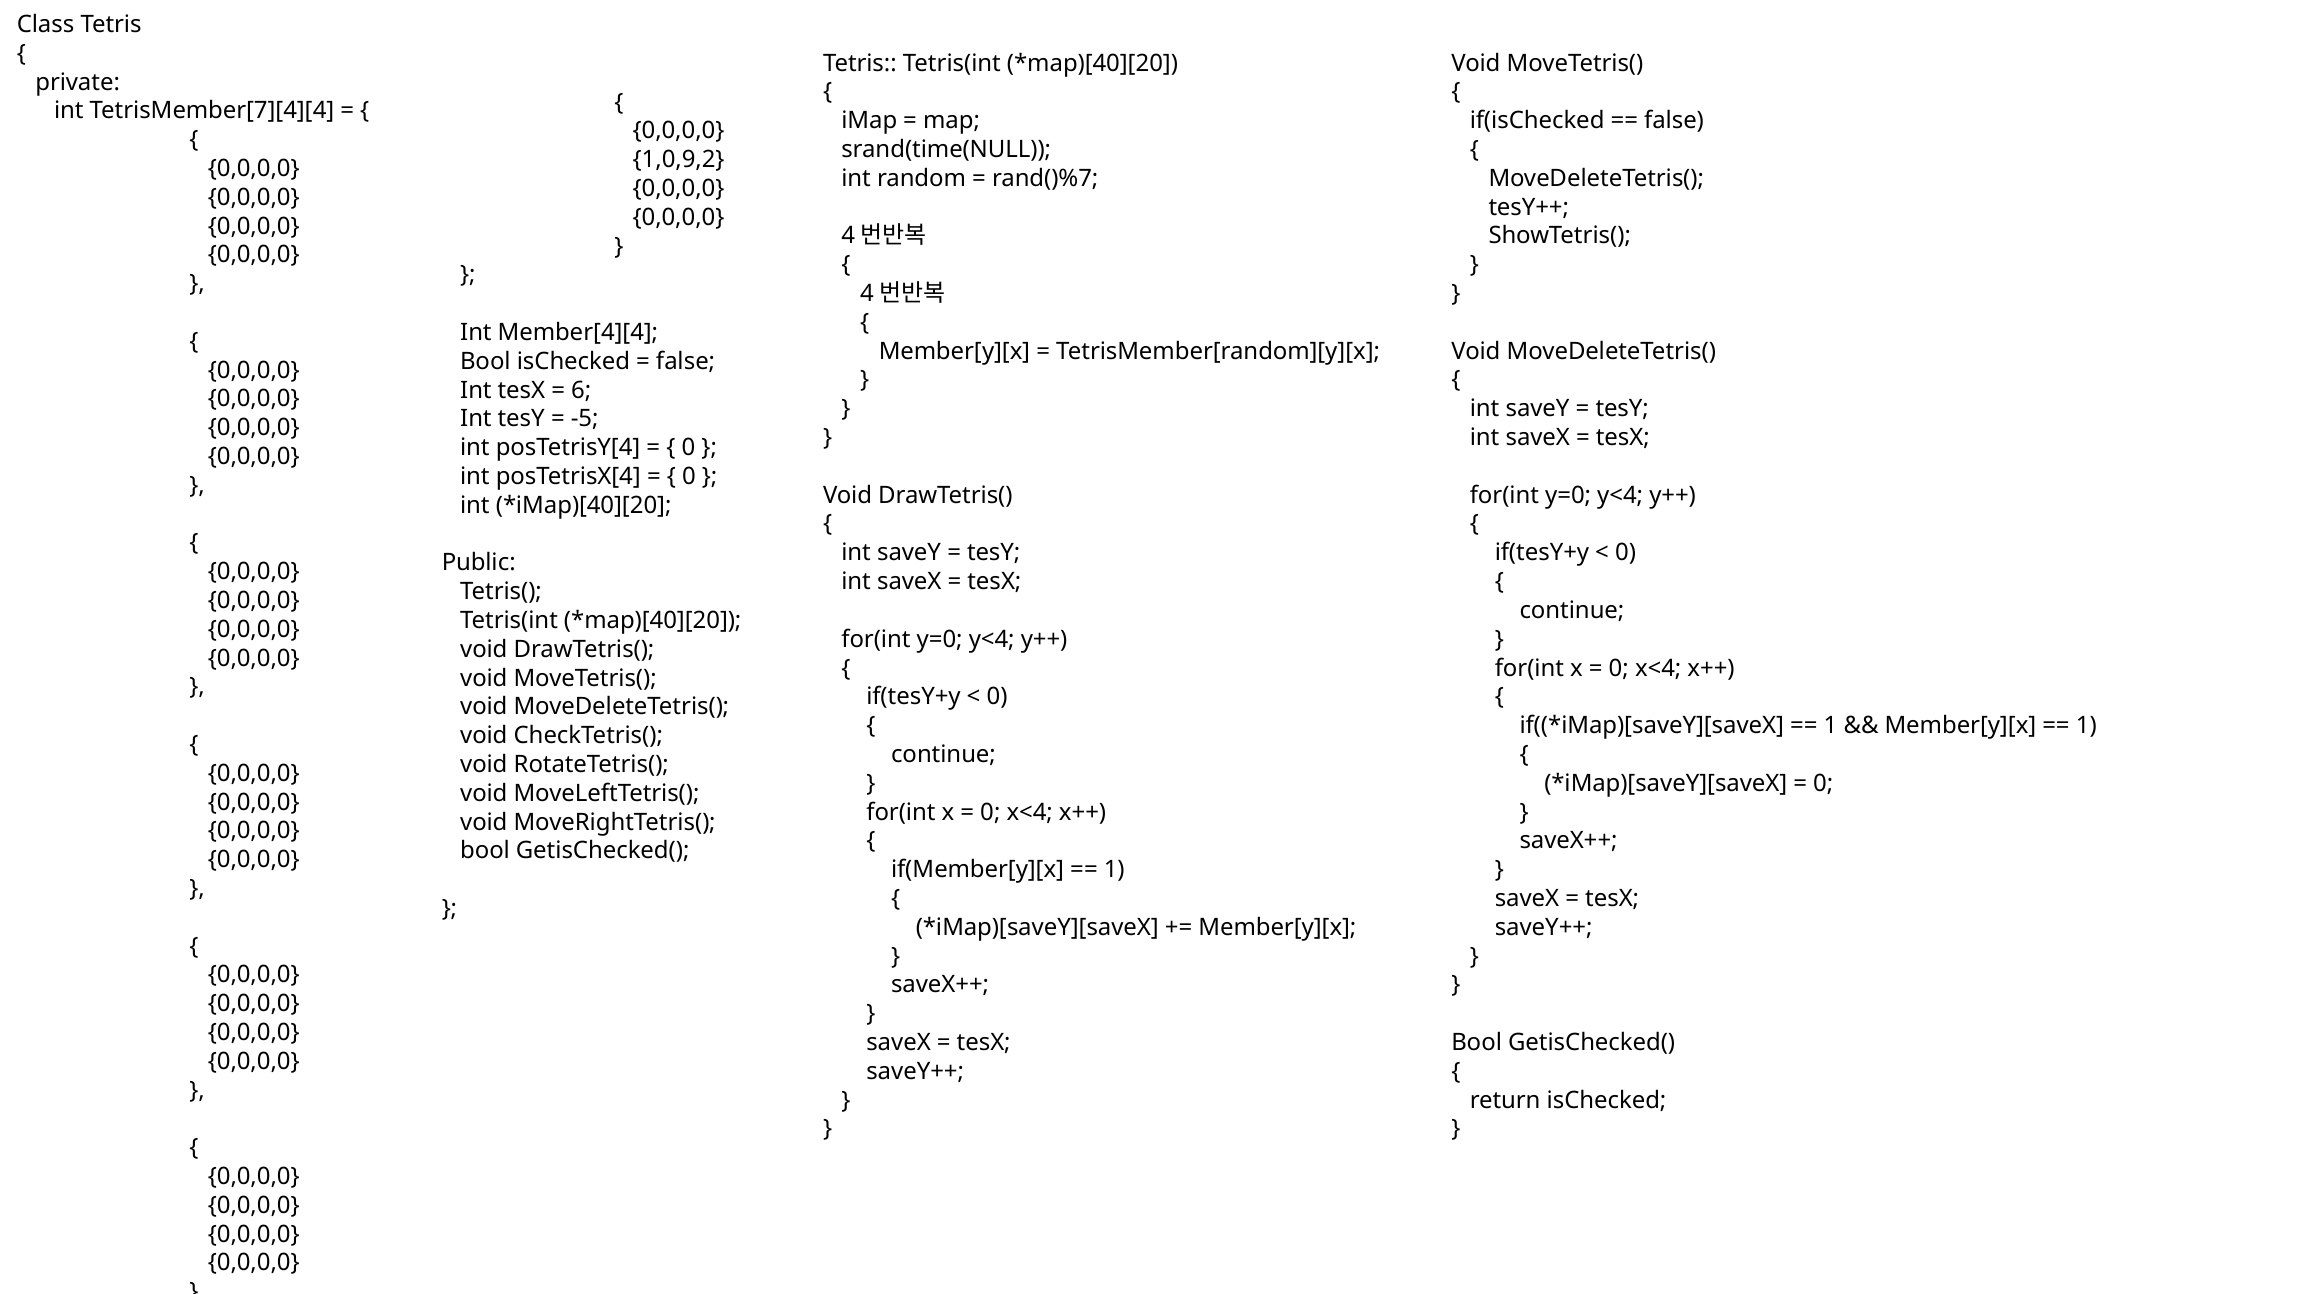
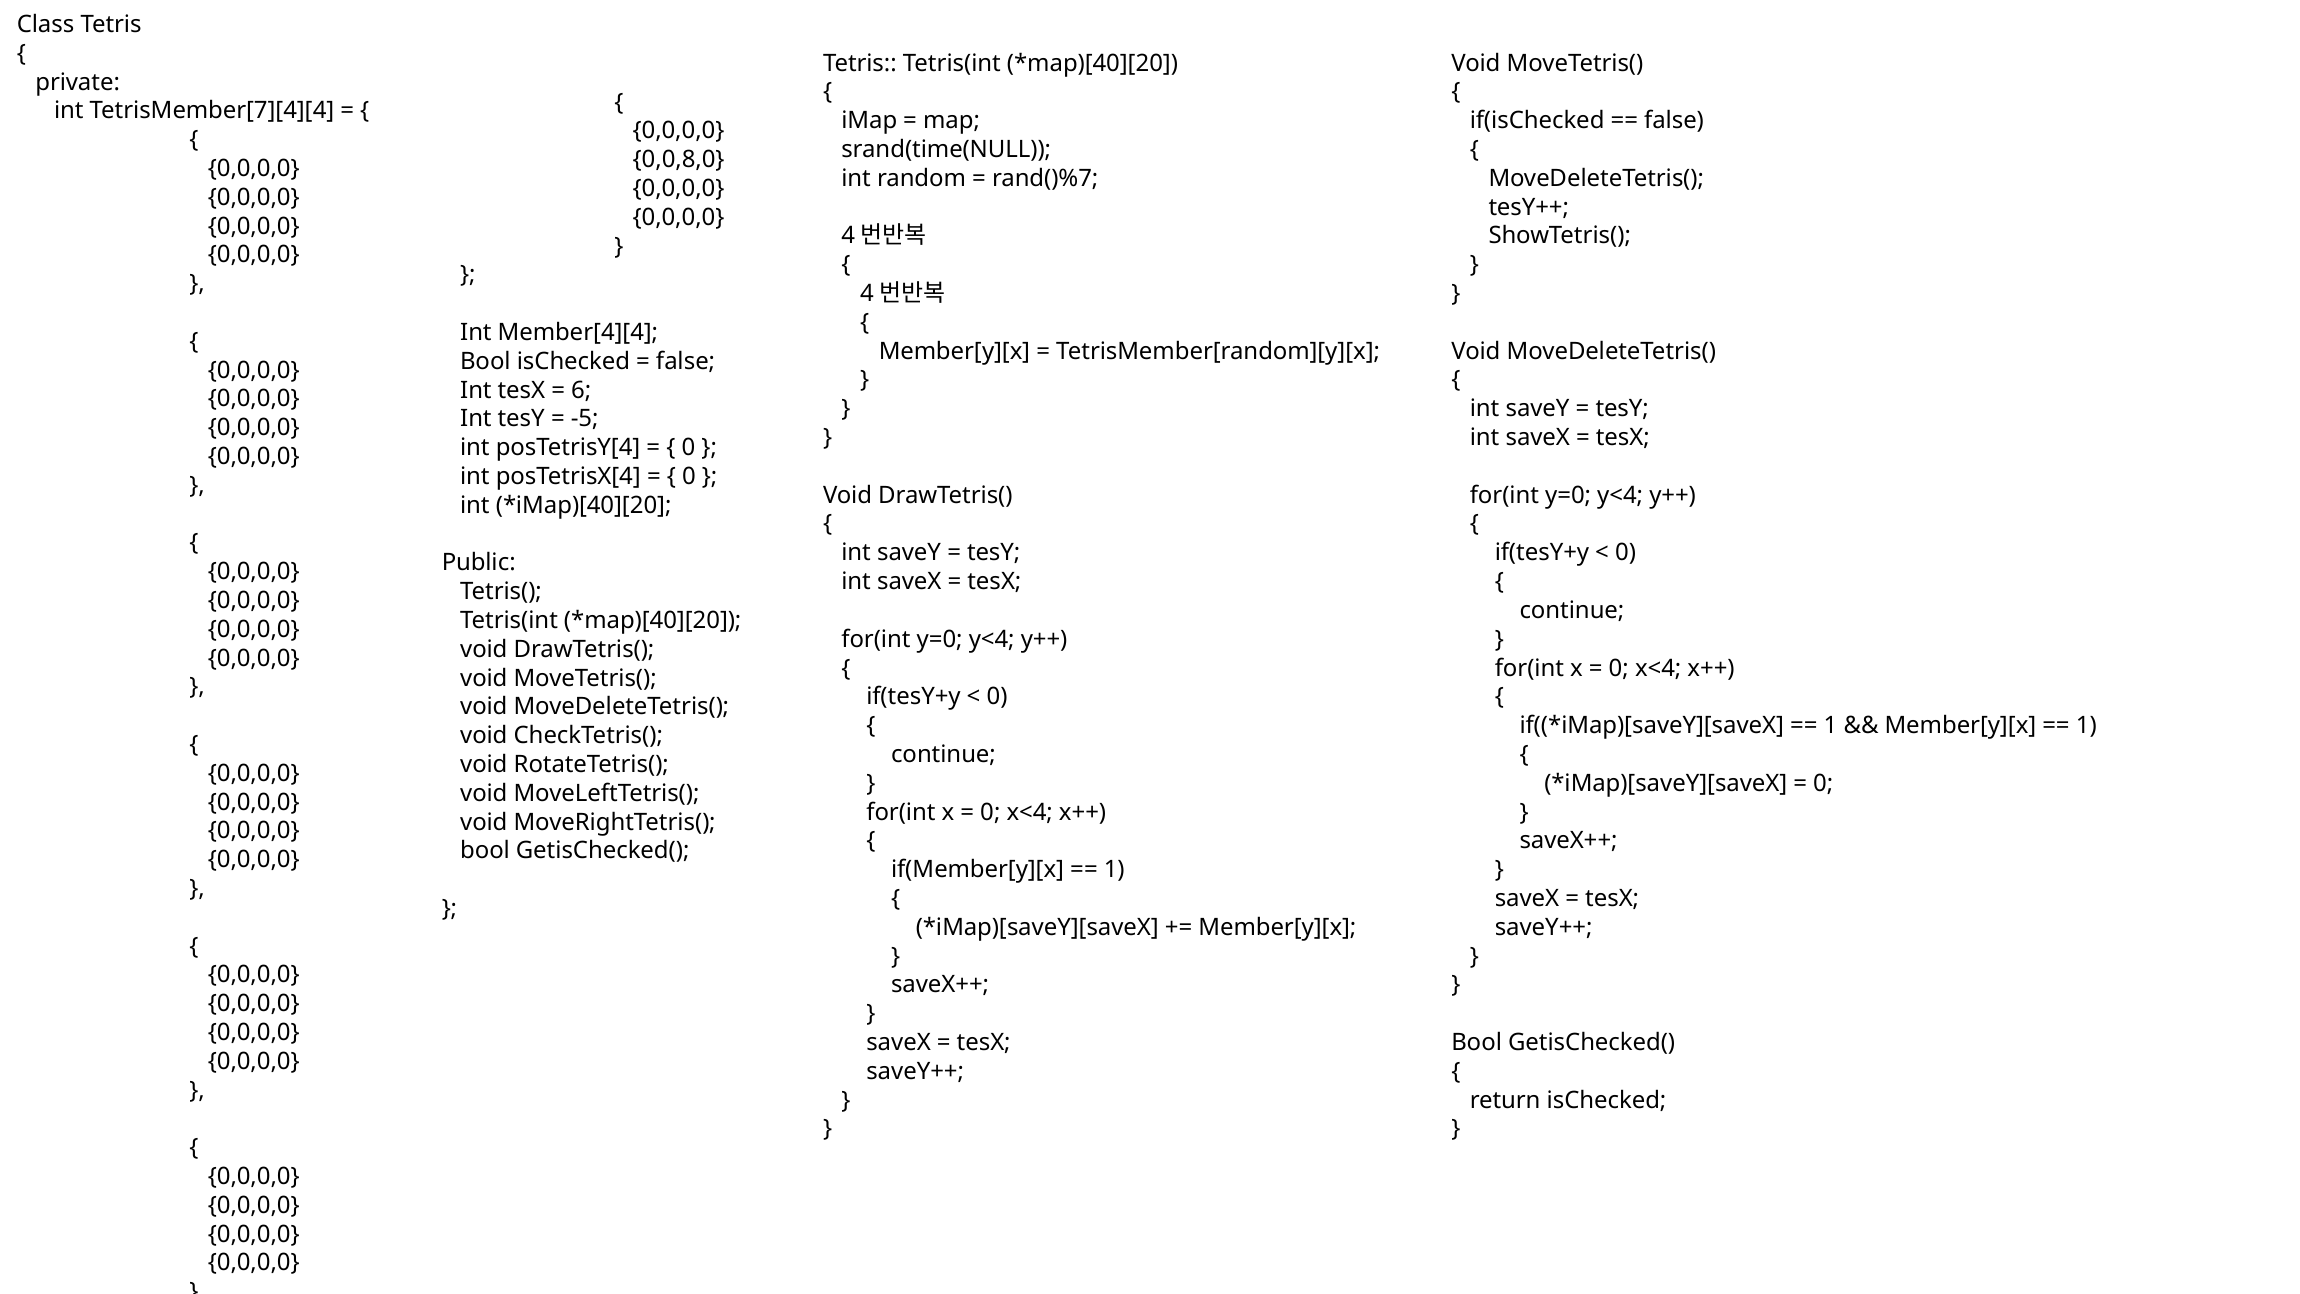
1,0,9,2: 1,0,9,2 -> 0,0,8,0
